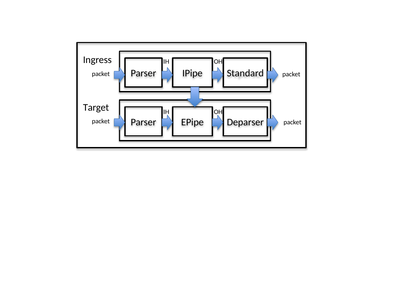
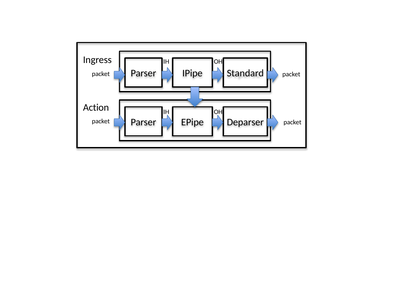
Target: Target -> Action
